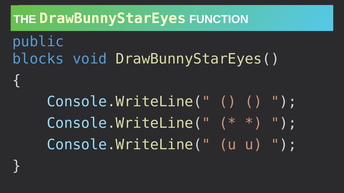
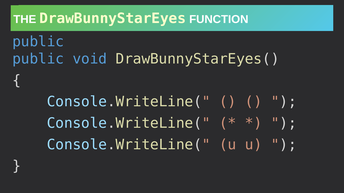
blocks at (38, 59): blocks -> public
